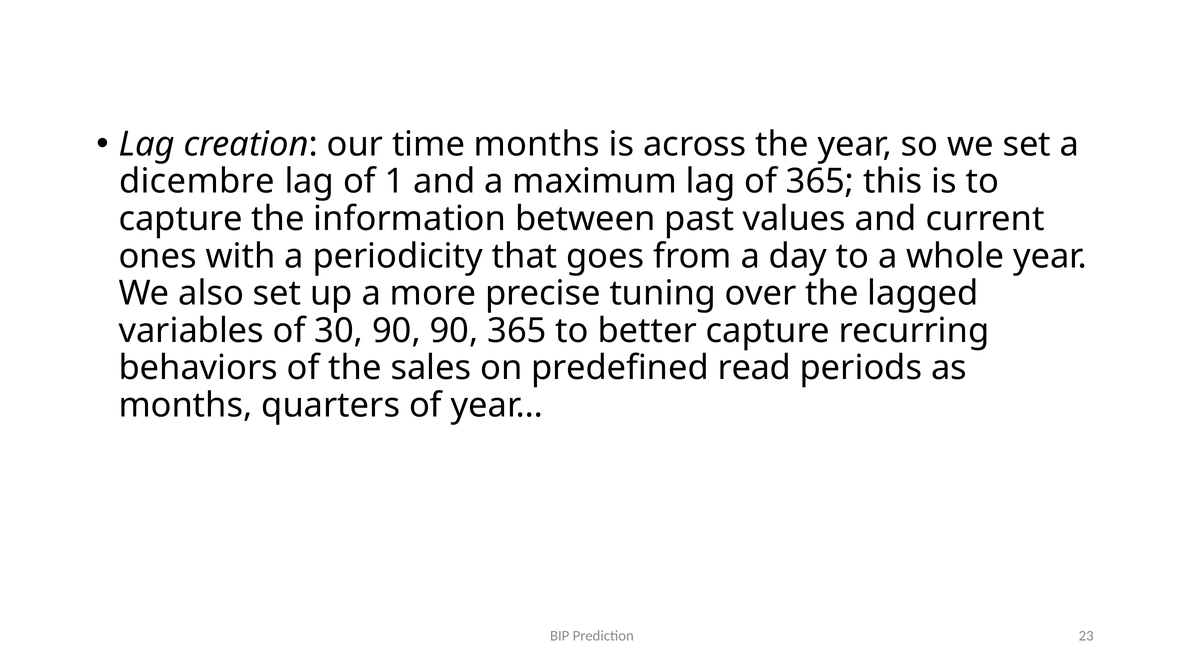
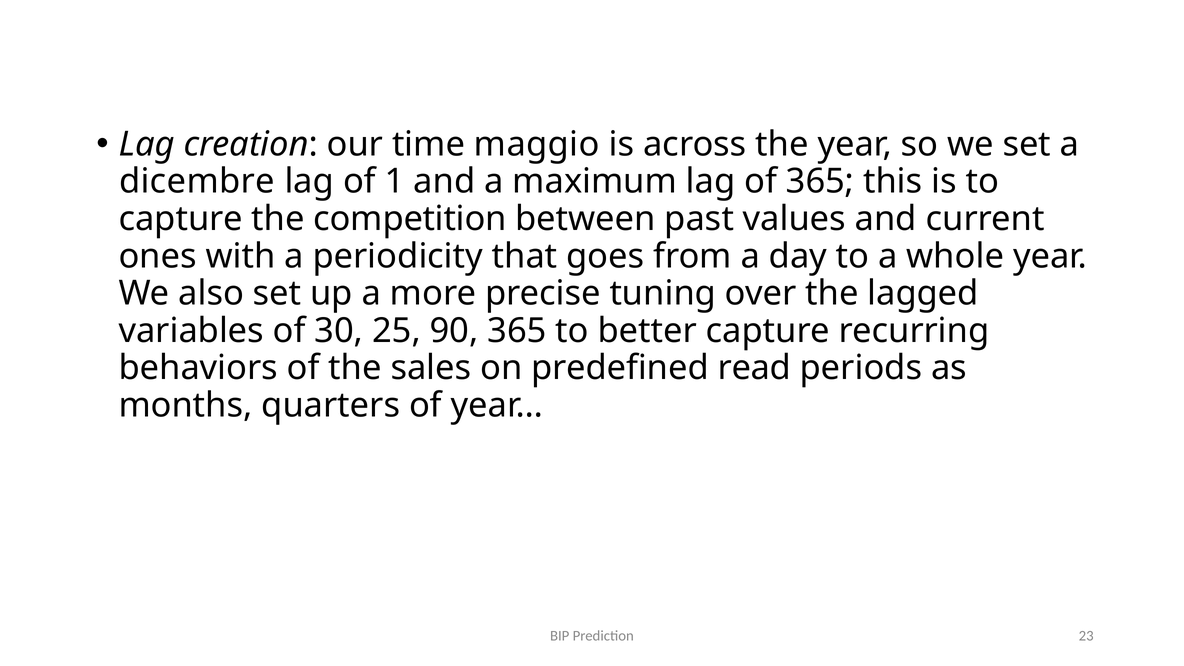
time months: months -> maggio
information: information -> competition
30 90: 90 -> 25
